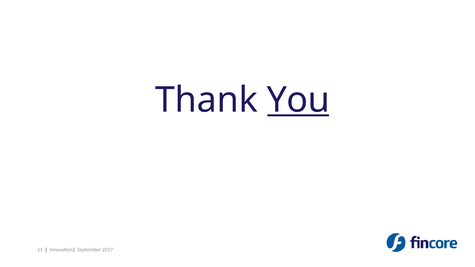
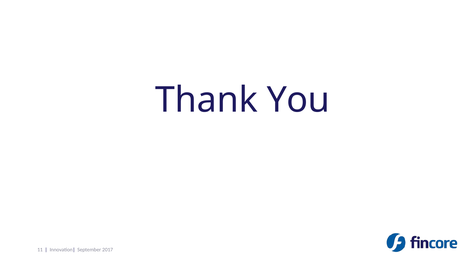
You underline: present -> none
